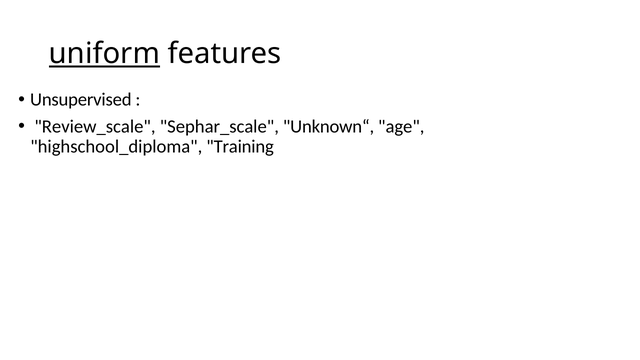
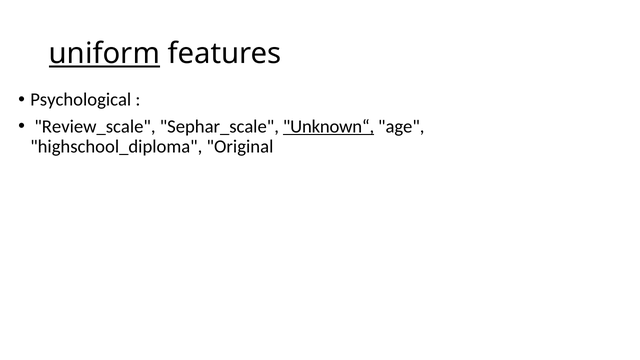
Unsupervised: Unsupervised -> Psychological
Unknown“ underline: none -> present
Training: Training -> Original
